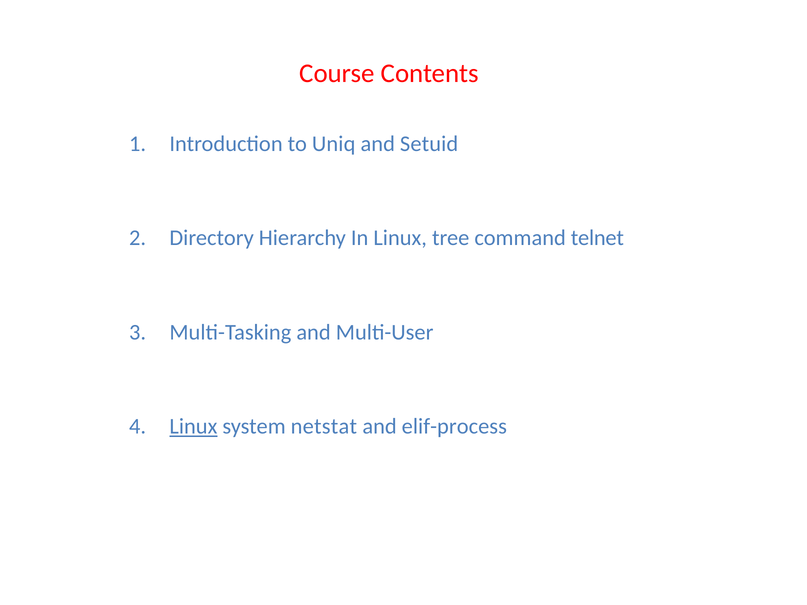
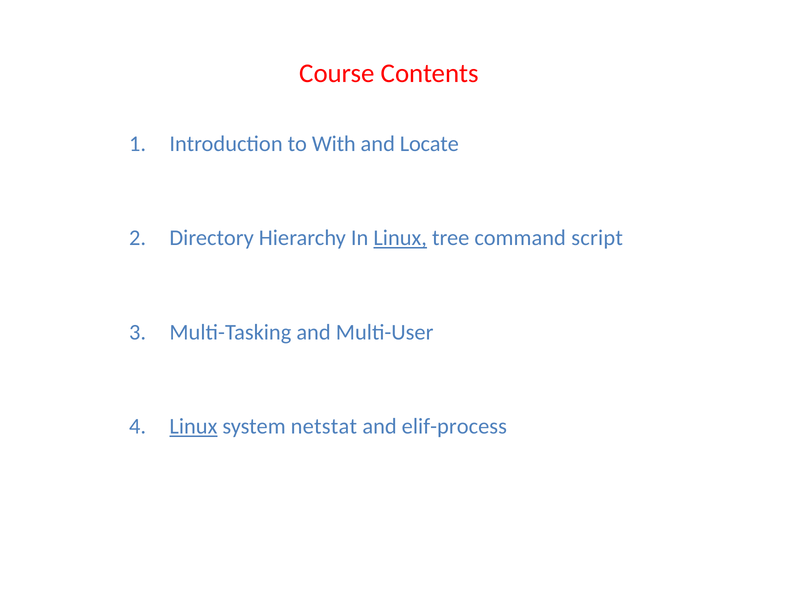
Uniq: Uniq -> With
Setuid: Setuid -> Locate
Linux at (400, 238) underline: none -> present
telnet: telnet -> script
